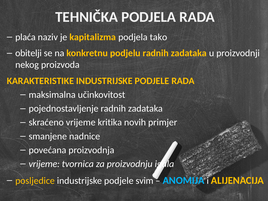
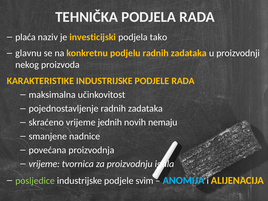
kapitalizma: kapitalizma -> investicijski
obitelji: obitelji -> glavnu
kritika: kritika -> jednih
primjer: primjer -> nemaju
posljedice colour: yellow -> light green
